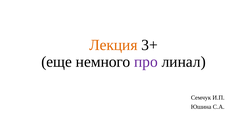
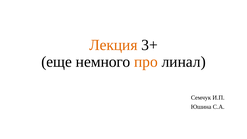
про colour: purple -> orange
